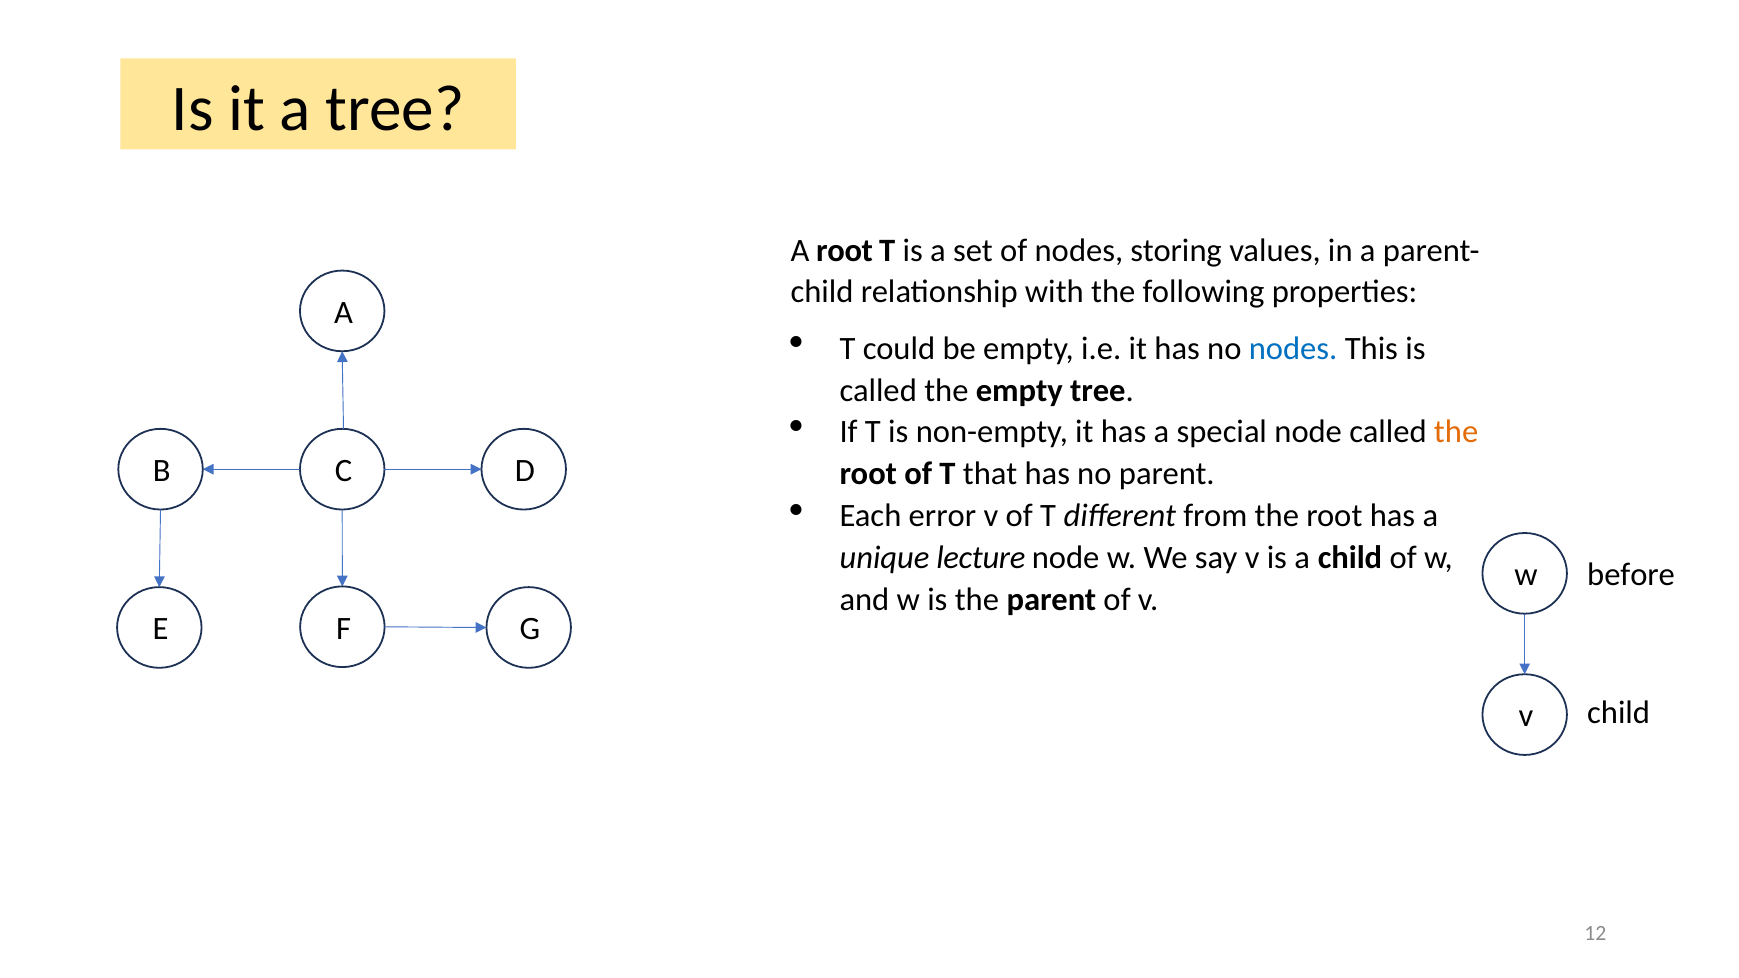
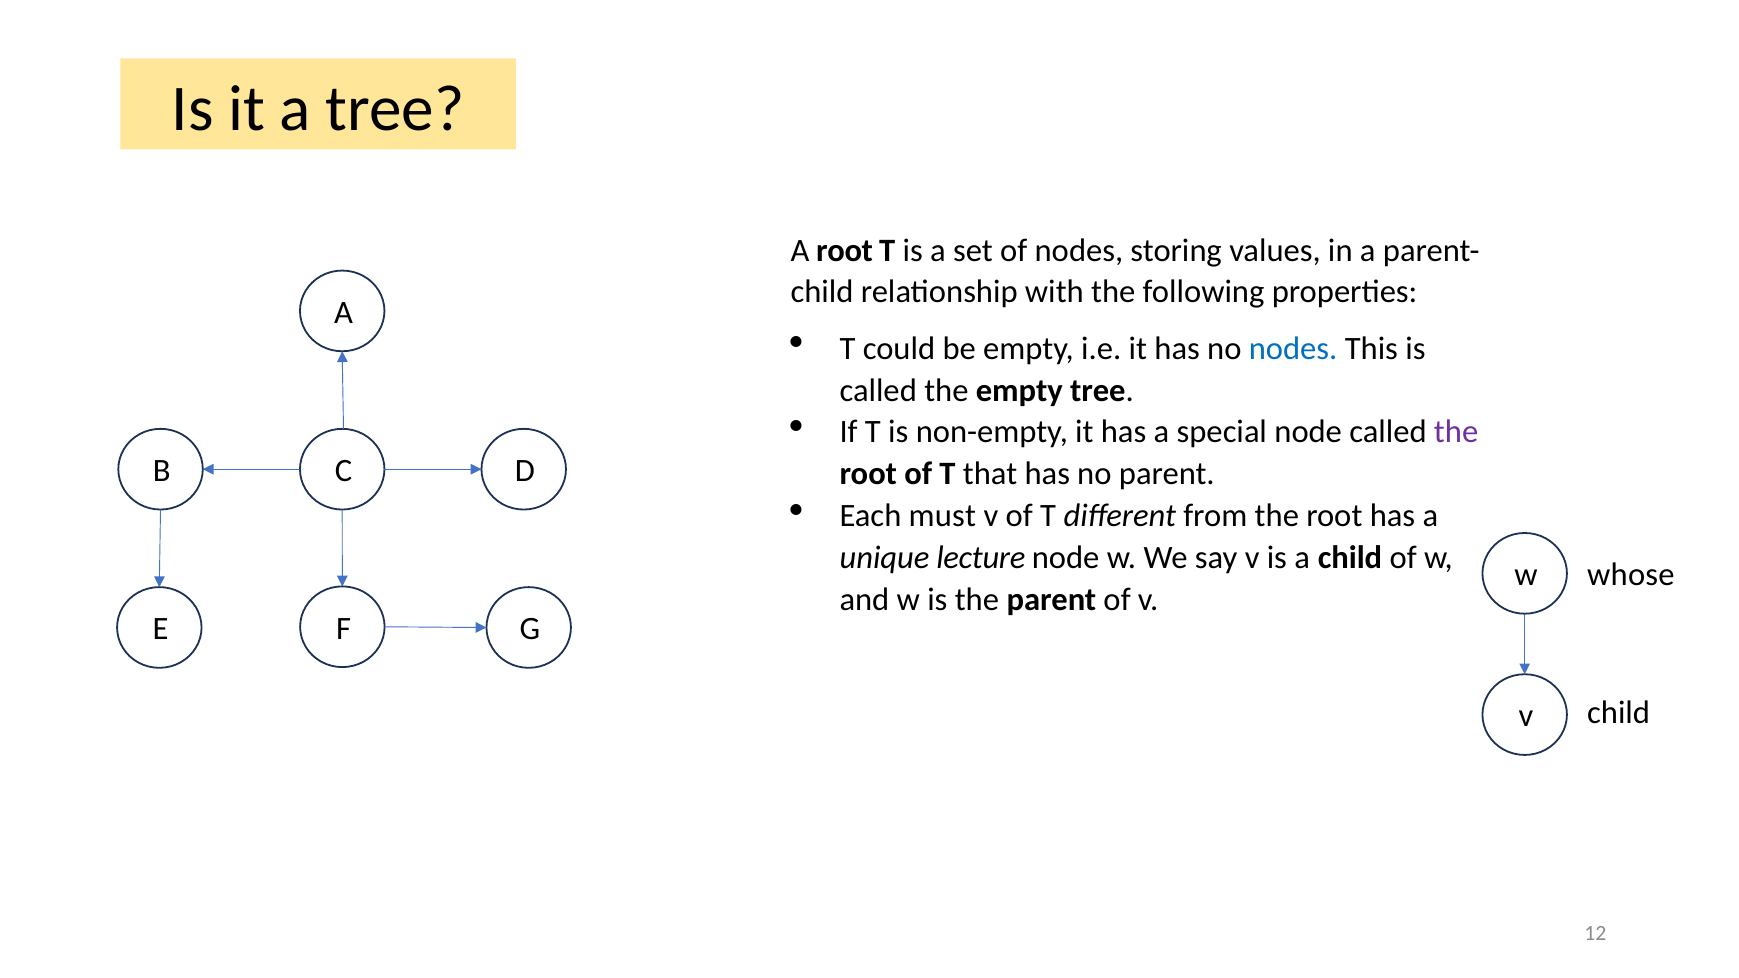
the at (1456, 432) colour: orange -> purple
error: error -> must
before: before -> whose
